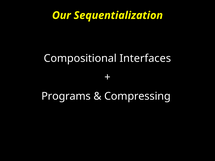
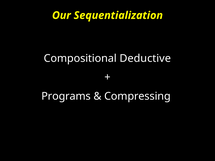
Interfaces: Interfaces -> Deductive
